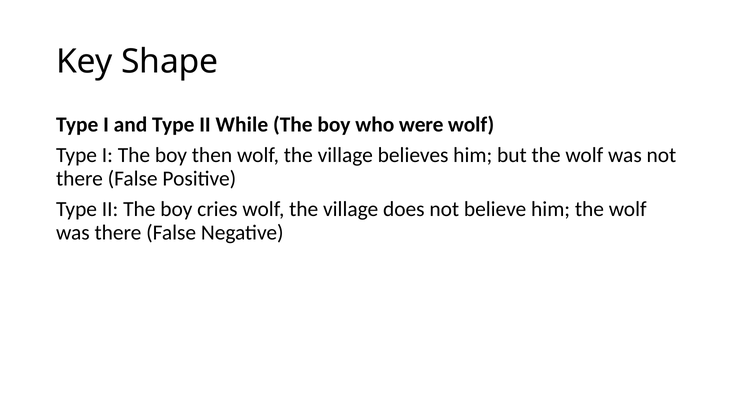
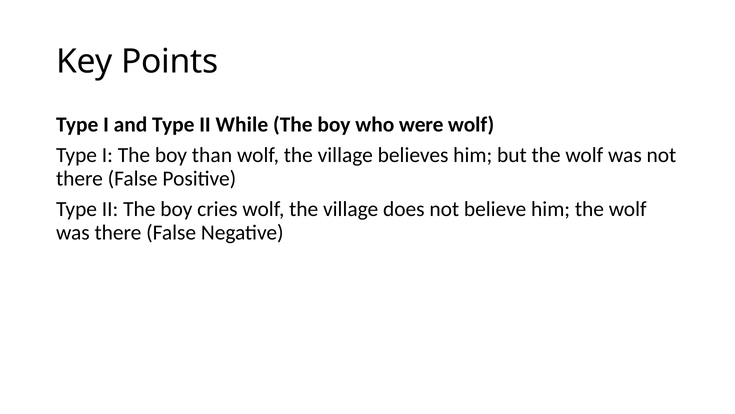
Shape: Shape -> Points
then: then -> than
